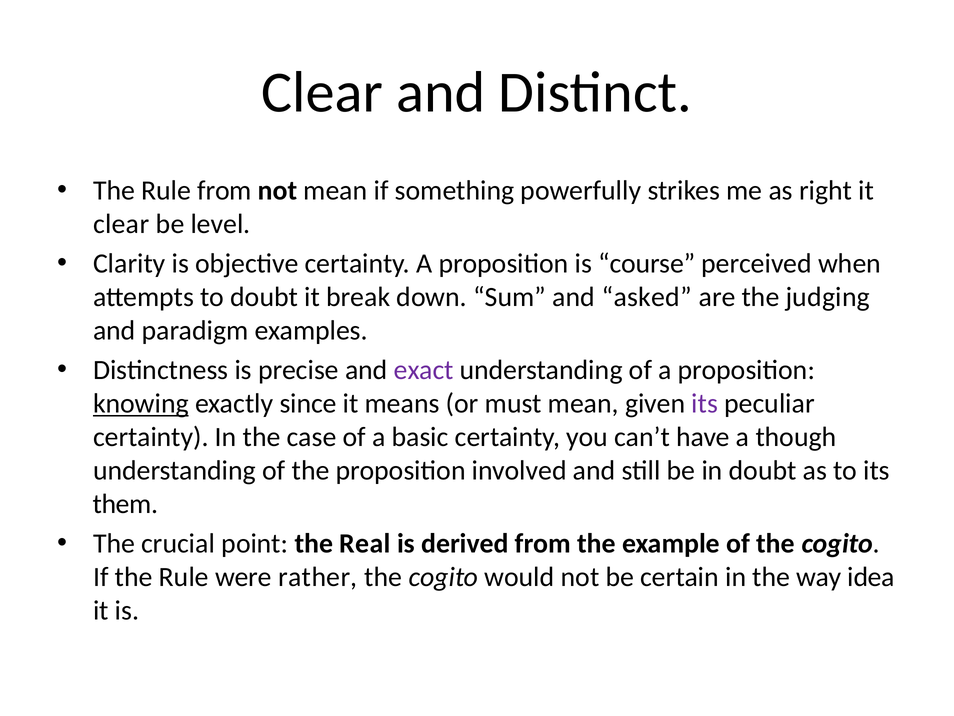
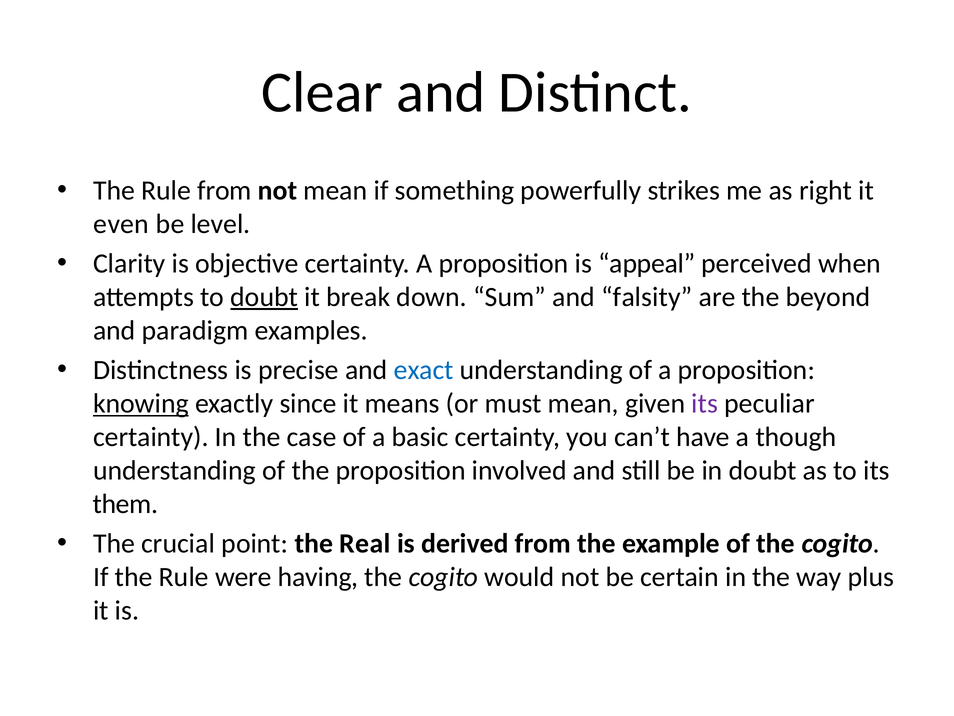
clear at (121, 224): clear -> even
course: course -> appeal
doubt at (264, 297) underline: none -> present
asked: asked -> falsity
judging: judging -> beyond
exact colour: purple -> blue
rather: rather -> having
idea: idea -> plus
